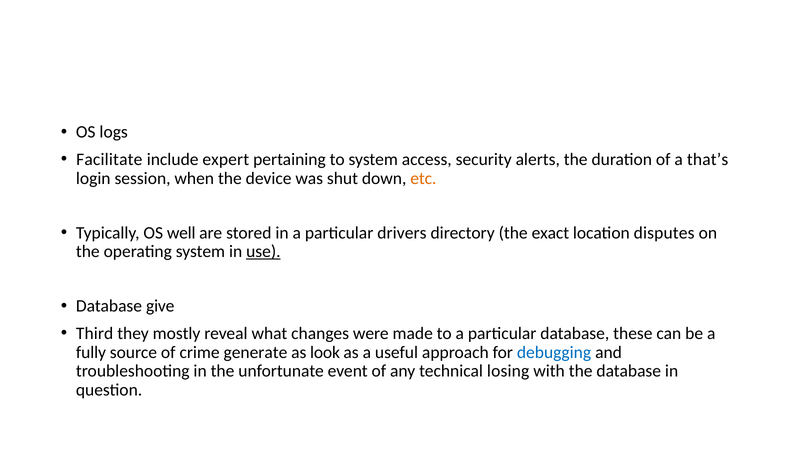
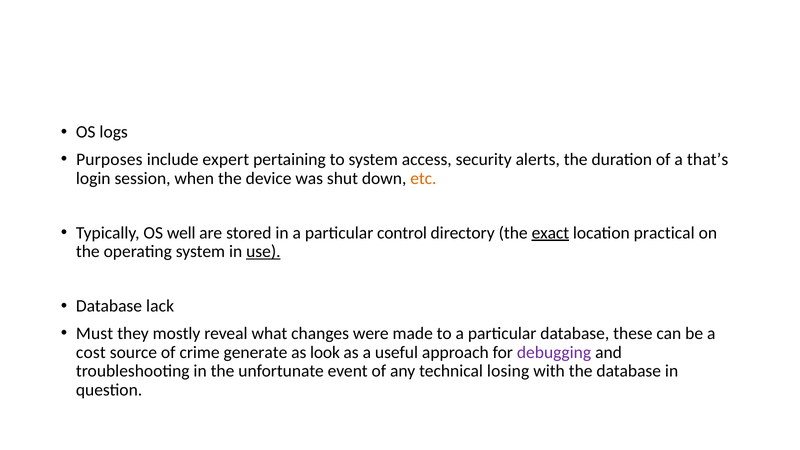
Facilitate: Facilitate -> Purposes
drivers: drivers -> control
exact underline: none -> present
disputes: disputes -> practical
give: give -> lack
Third: Third -> Must
fully: fully -> cost
debugging colour: blue -> purple
